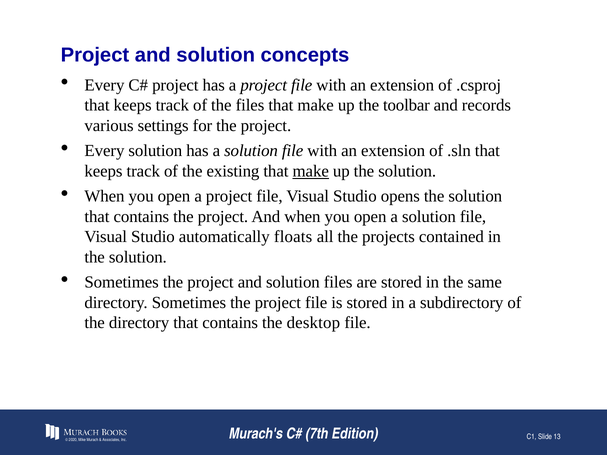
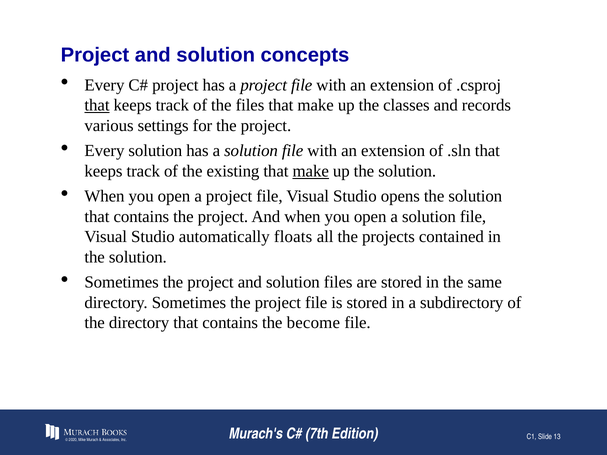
that at (97, 105) underline: none -> present
toolbar: toolbar -> classes
desktop: desktop -> become
